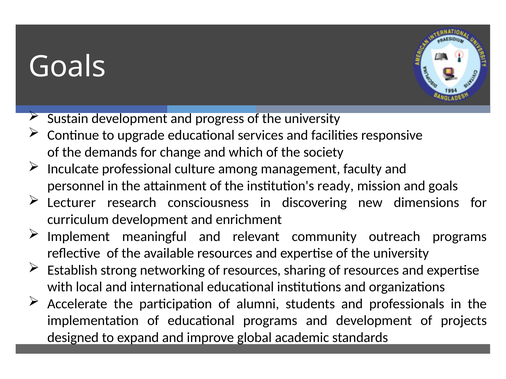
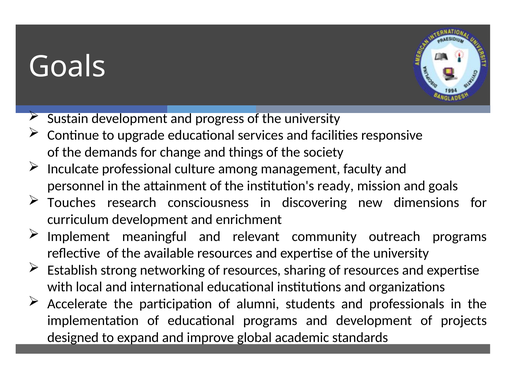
which: which -> things
Lecturer: Lecturer -> Touches
